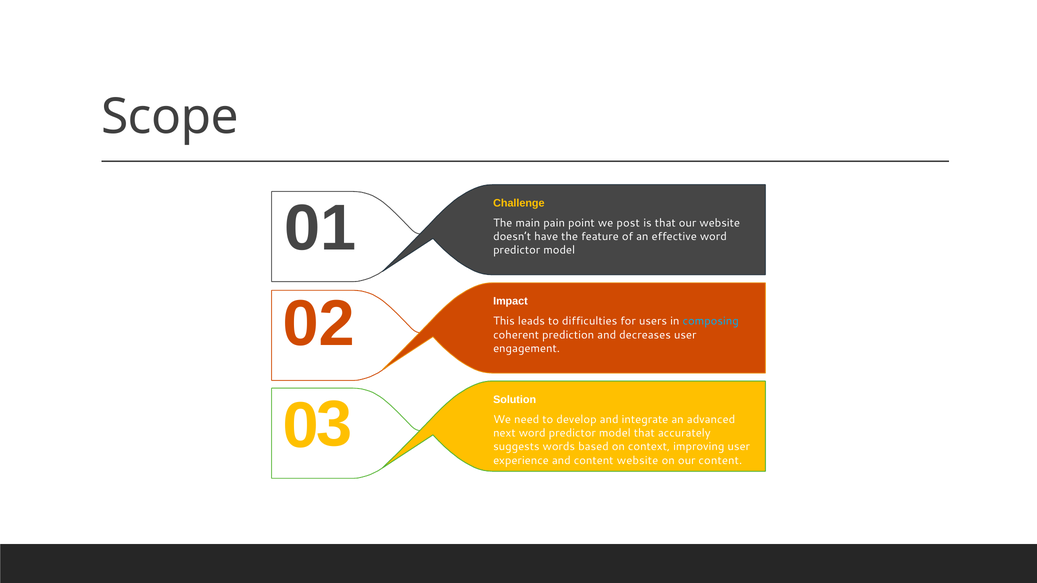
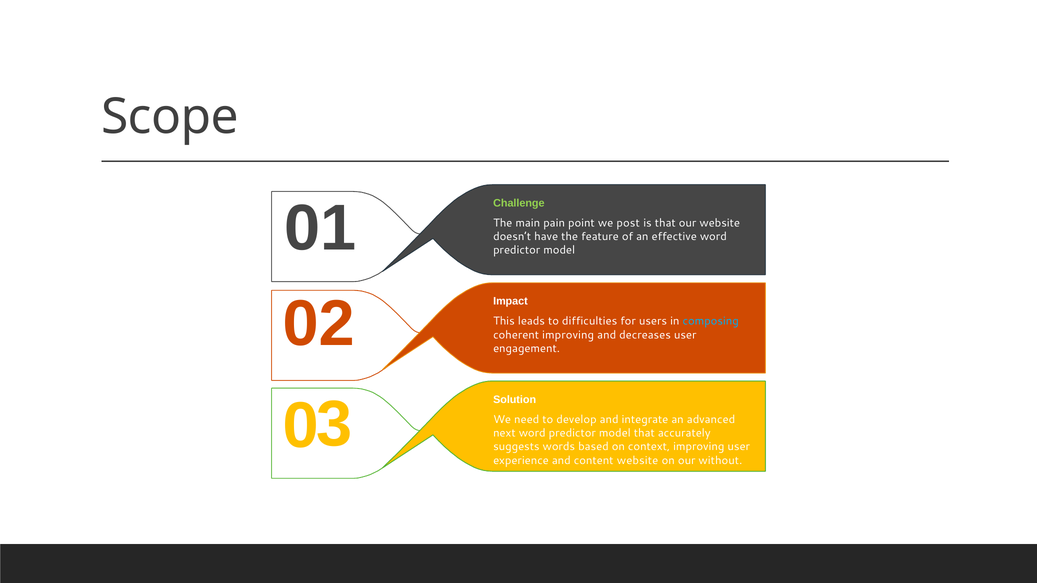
Challenge colour: yellow -> light green
coherent prediction: prediction -> improving
our content: content -> without
